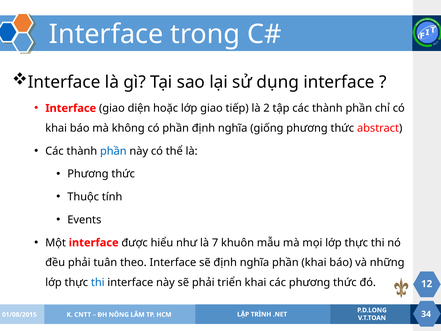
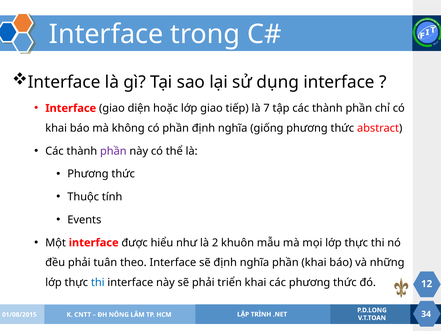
2: 2 -> 7
phần at (113, 151) colour: blue -> purple
7: 7 -> 2
